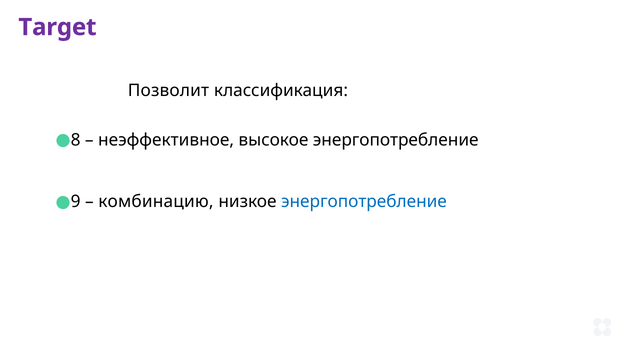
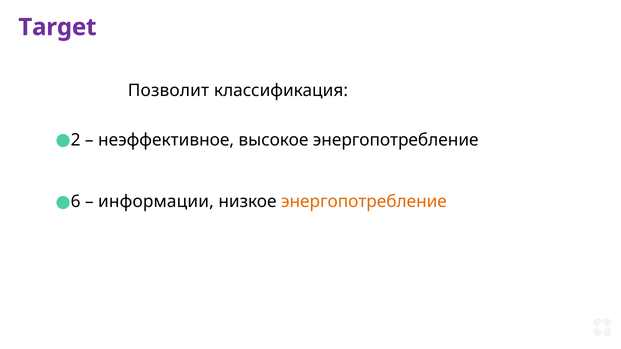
8: 8 -> 2
9: 9 -> 6
комбинацию: комбинацию -> информации
энергопотребление at (364, 202) colour: blue -> orange
